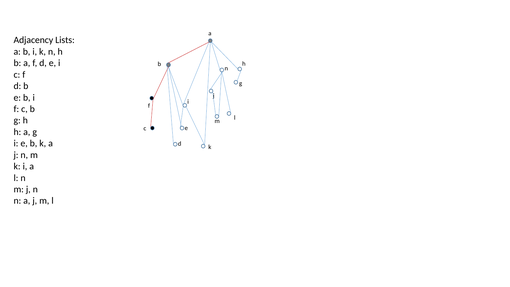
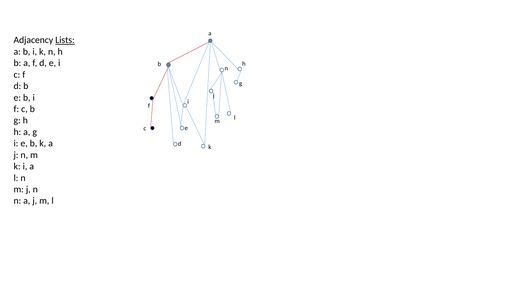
Lists underline: none -> present
